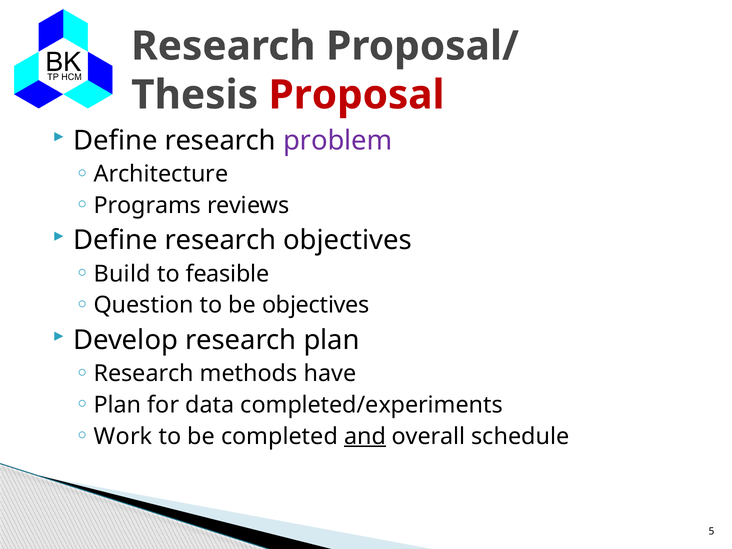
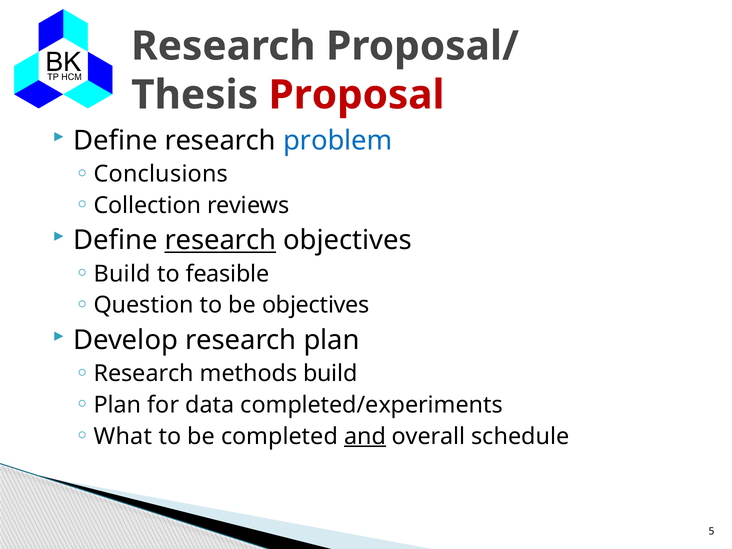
problem colour: purple -> blue
Architecture: Architecture -> Conclusions
Programs: Programs -> Collection
research at (220, 240) underline: none -> present
methods have: have -> build
Work: Work -> What
